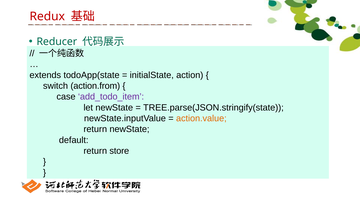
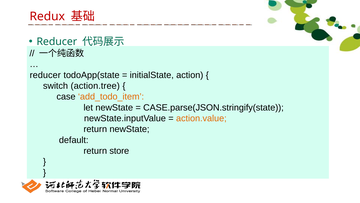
extends at (45, 75): extends -> reducer
action.from: action.from -> action.tree
add_todo_item colour: purple -> orange
TREE.parse(JSON.stringify(state: TREE.parse(JSON.stringify(state -> CASE.parse(JSON.stringify(state
